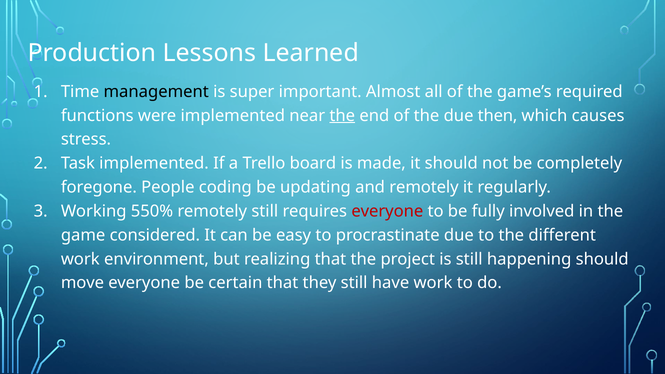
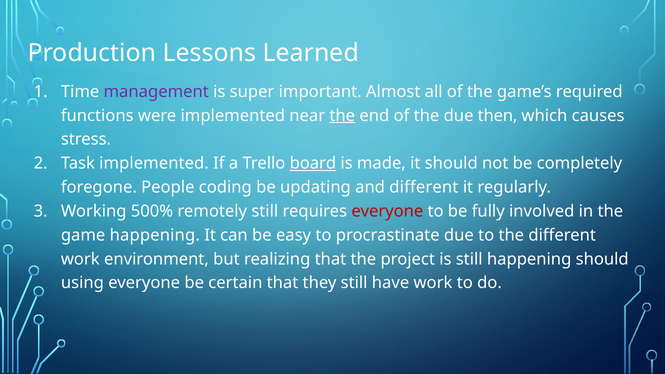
management colour: black -> purple
board underline: none -> present
and remotely: remotely -> different
550%: 550% -> 500%
game considered: considered -> happening
move: move -> using
